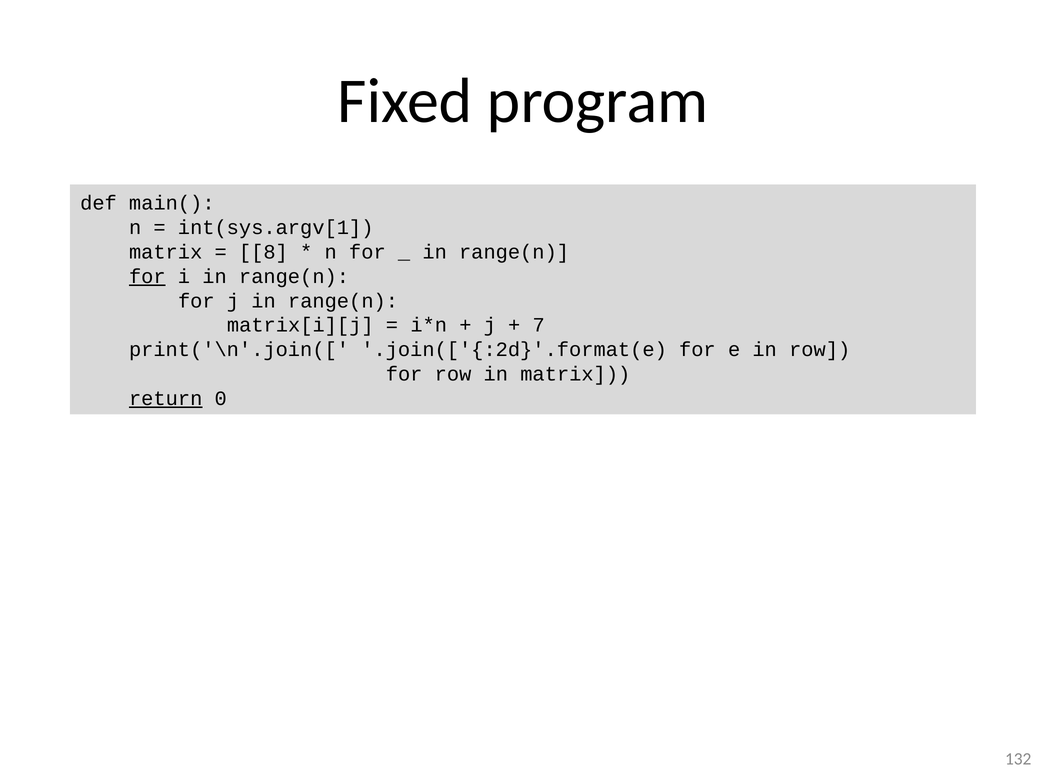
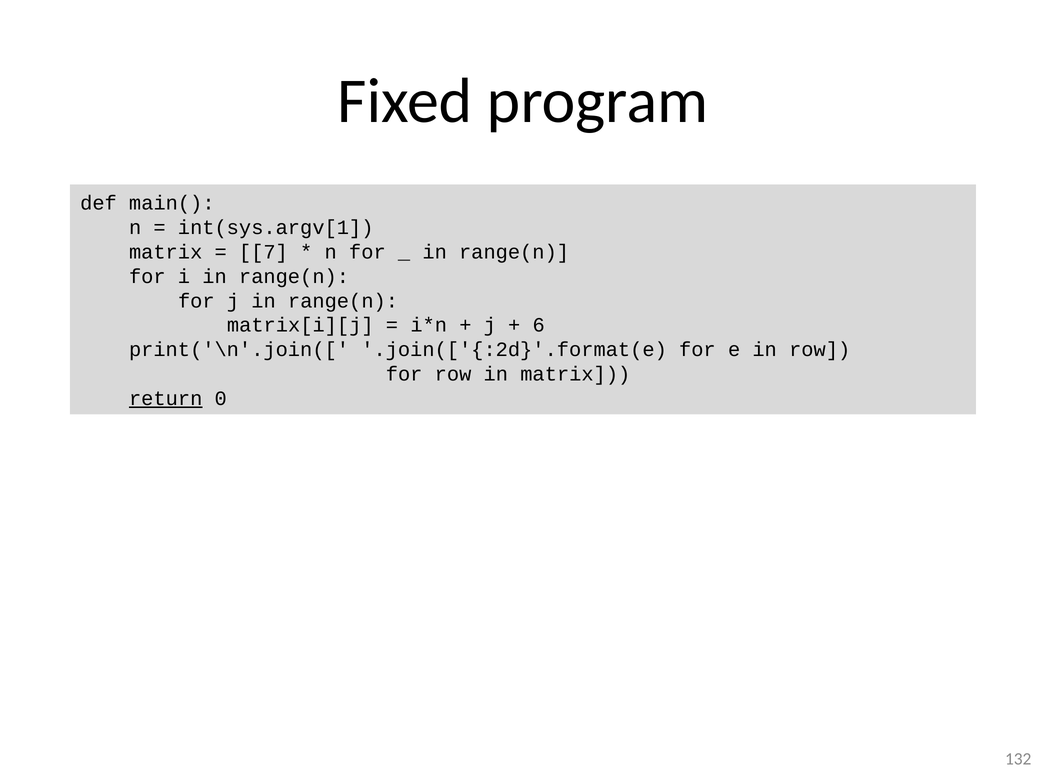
8: 8 -> 7
for at (147, 277) underline: present -> none
7: 7 -> 6
